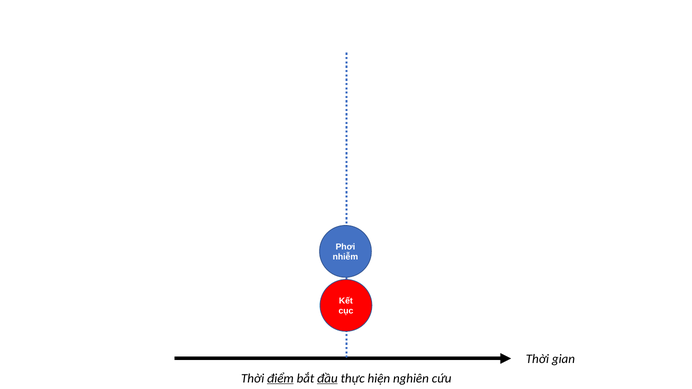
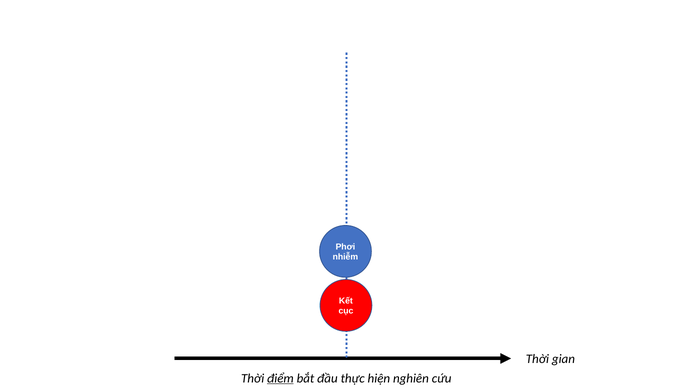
đầu underline: present -> none
